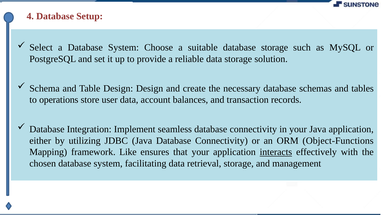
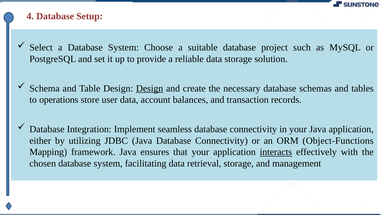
database storage: storage -> project
Design at (150, 89) underline: none -> present
framework Like: Like -> Java
